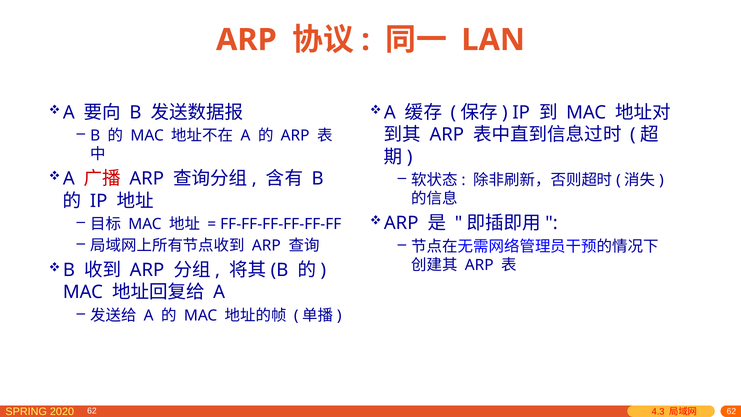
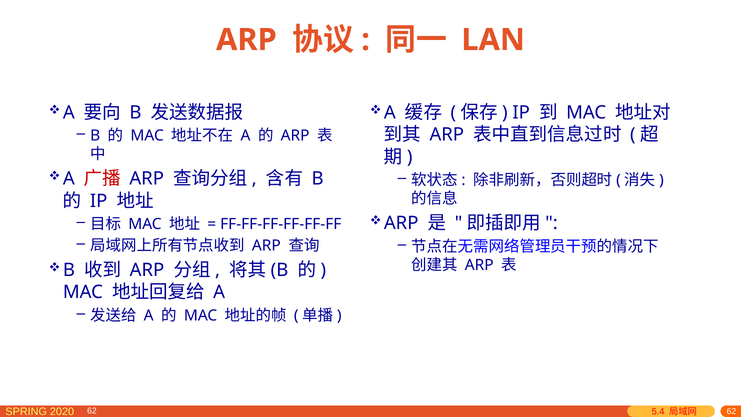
4.3: 4.3 -> 5.4
